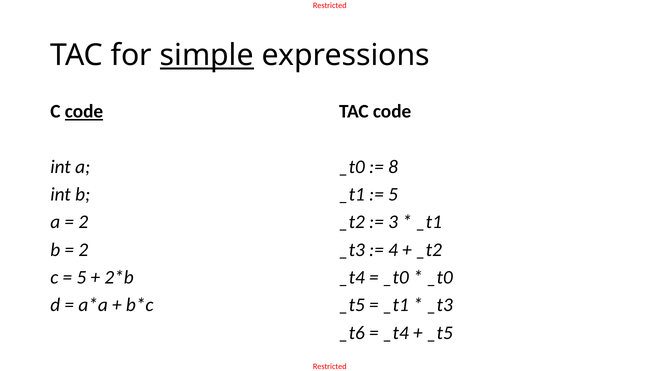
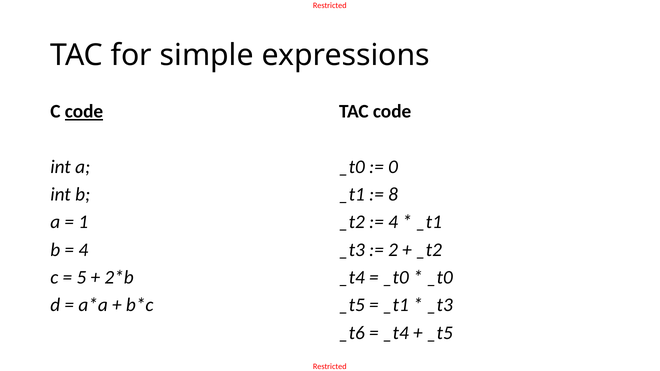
simple underline: present -> none
8: 8 -> 0
5 at (393, 195): 5 -> 8
2 at (83, 222): 2 -> 1
3 at (393, 222): 3 -> 4
2 at (83, 250): 2 -> 4
4: 4 -> 2
